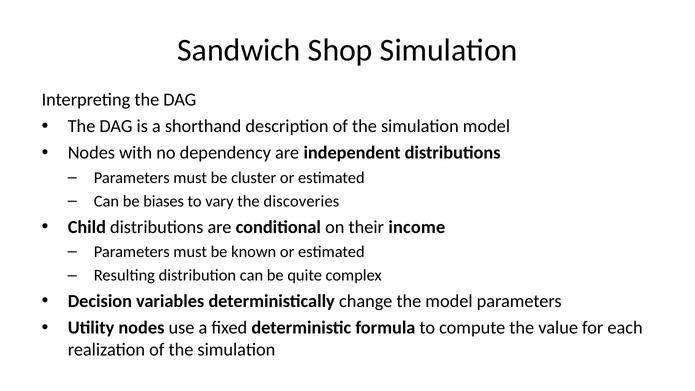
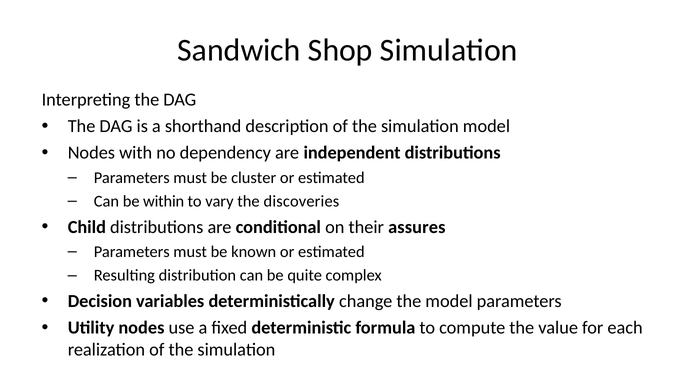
biases: biases -> within
income: income -> assures
